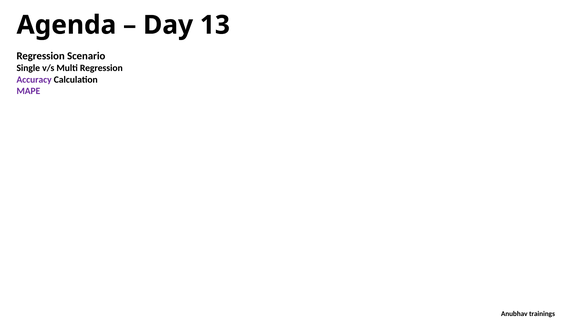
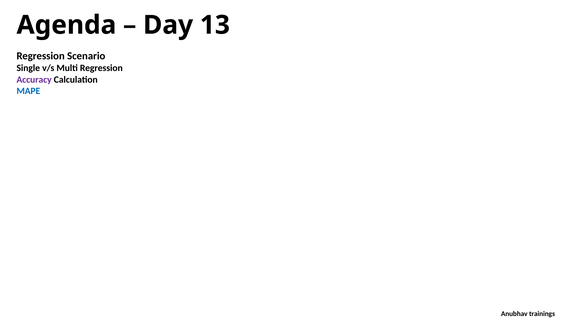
MAPE colour: purple -> blue
